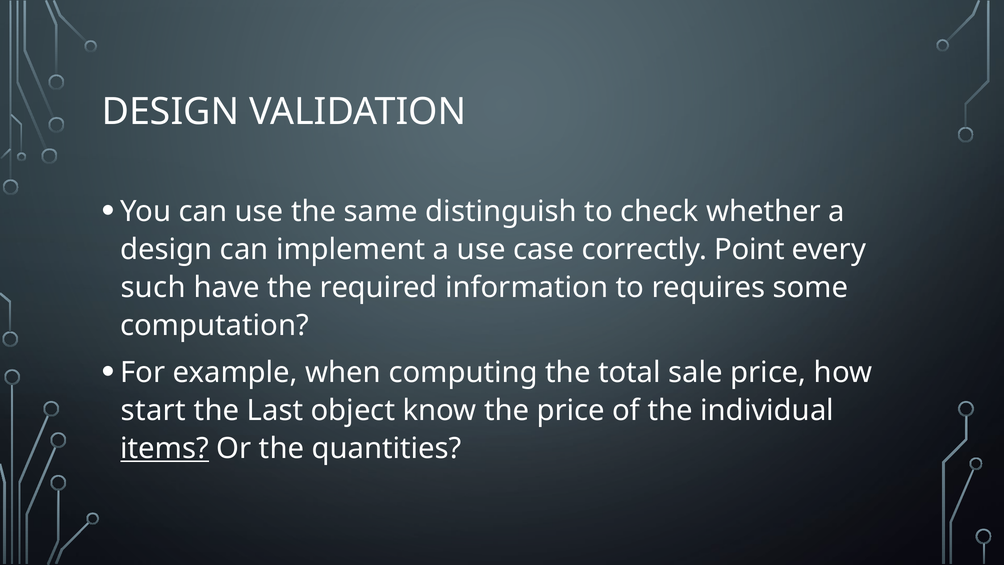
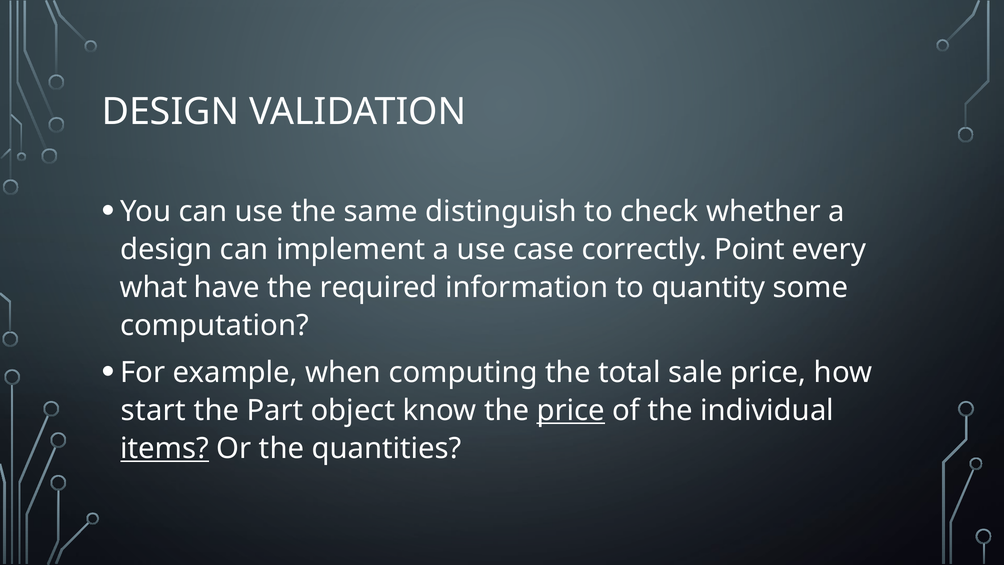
such: such -> what
requires: requires -> quantity
Last: Last -> Part
price at (571, 411) underline: none -> present
